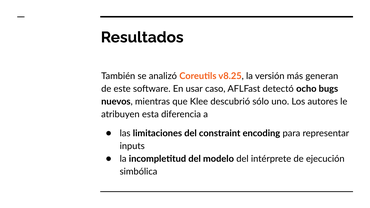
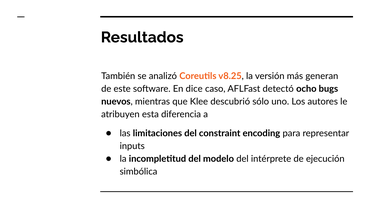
usar: usar -> dice
